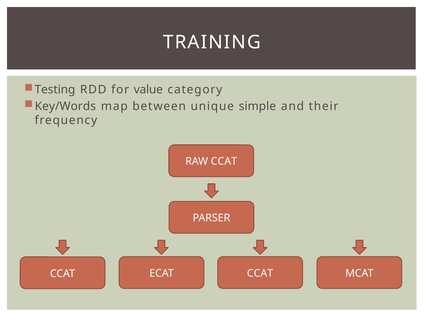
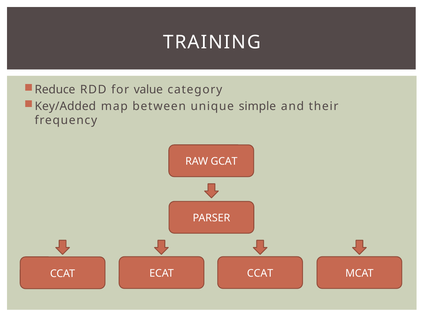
Testing: Testing -> Reduce
Key/Words: Key/Words -> Key/Added
RAW CCAT: CCAT -> GCAT
